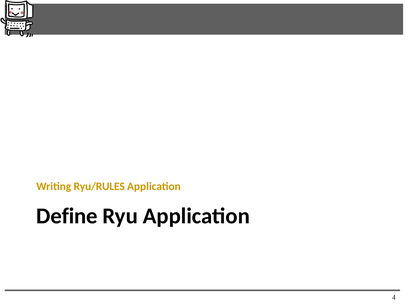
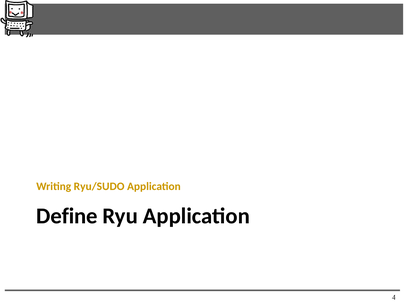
Ryu/RULES: Ryu/RULES -> Ryu/SUDO
